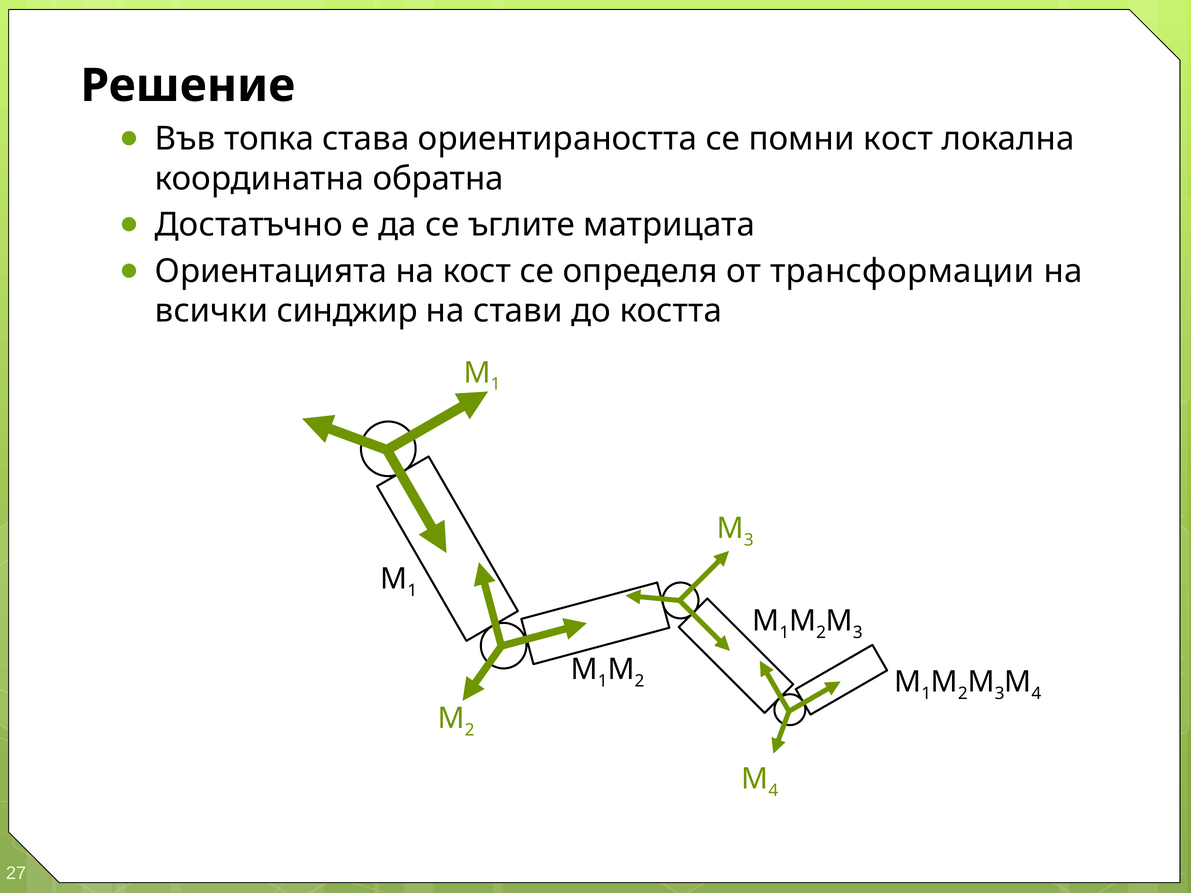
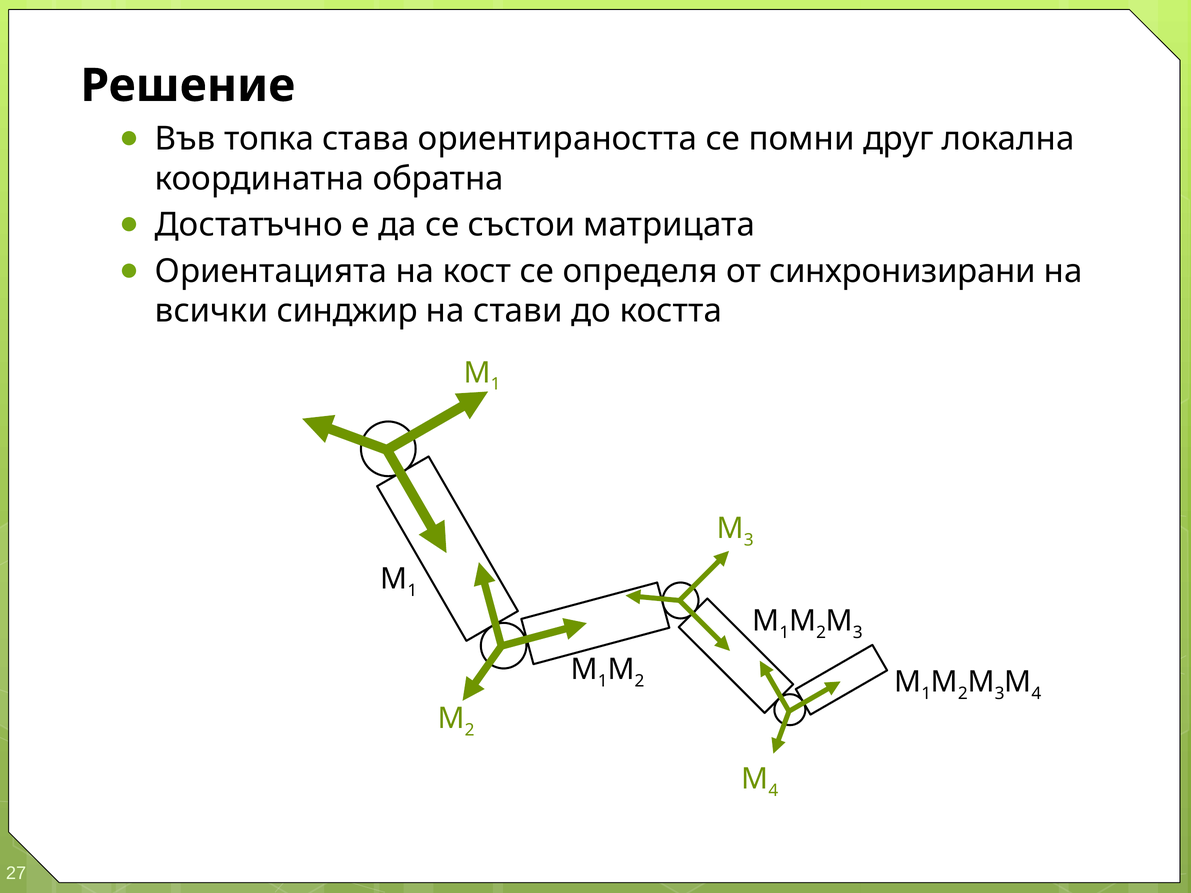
помни кост: кост -> друг
ъглите: ъглите -> състои
трансформации: трансформации -> синхронизирани
